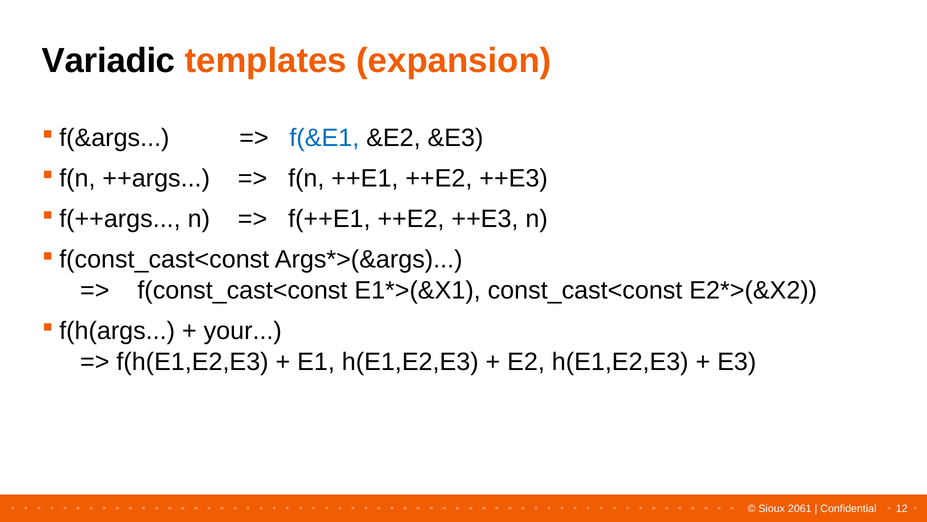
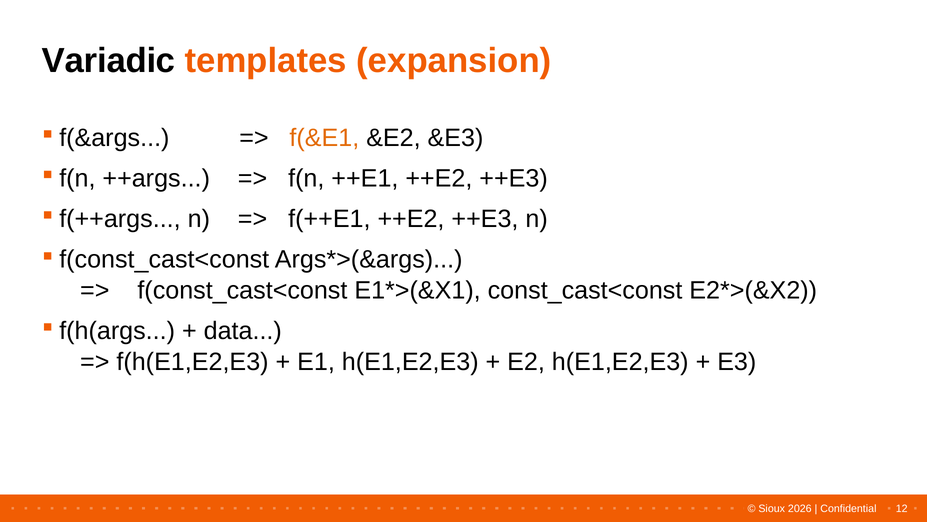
f(&E1 colour: blue -> orange
your: your -> data
2061: 2061 -> 2026
